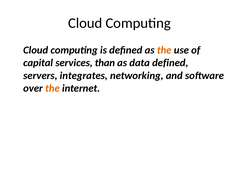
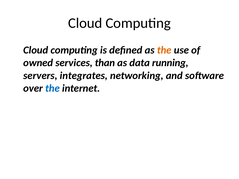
capital: capital -> owned
data defined: defined -> running
the at (52, 88) colour: orange -> blue
